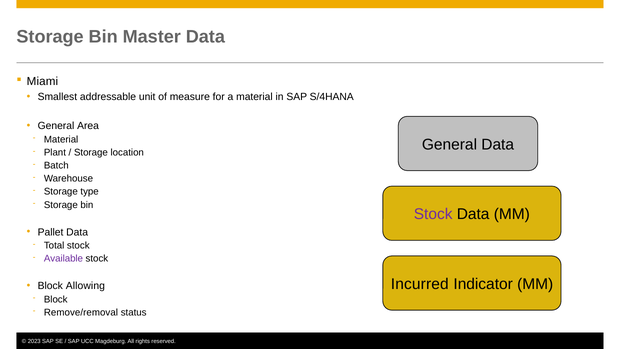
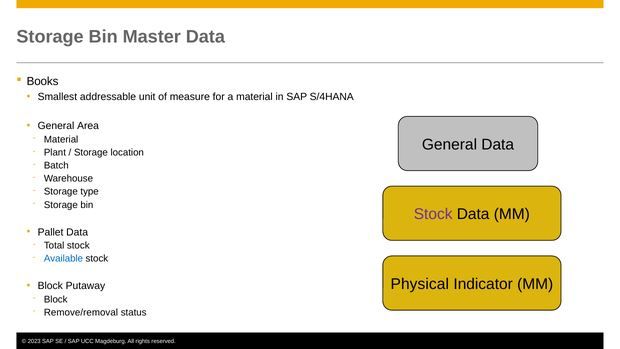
Miami: Miami -> Books
Available colour: purple -> blue
Incurred: Incurred -> Physical
Allowing: Allowing -> Putaway
